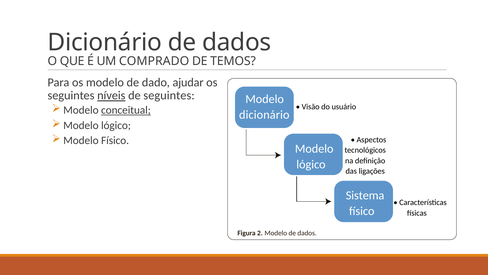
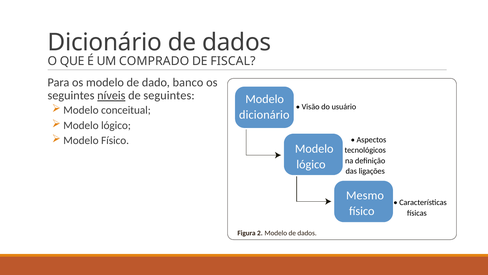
TEMOS: TEMOS -> FISCAL
ajudar: ajudar -> banco
conceitual underline: present -> none
Sistema: Sistema -> Mesmo
